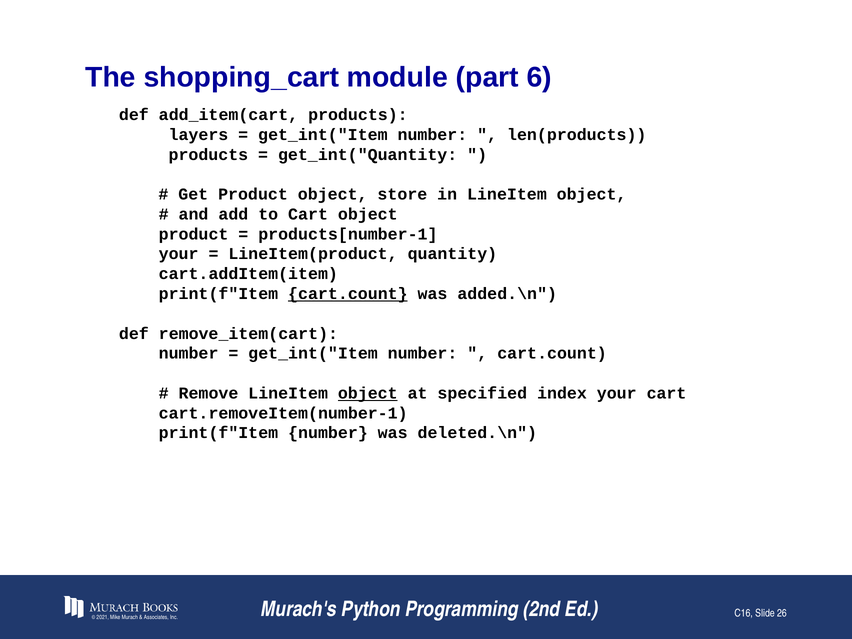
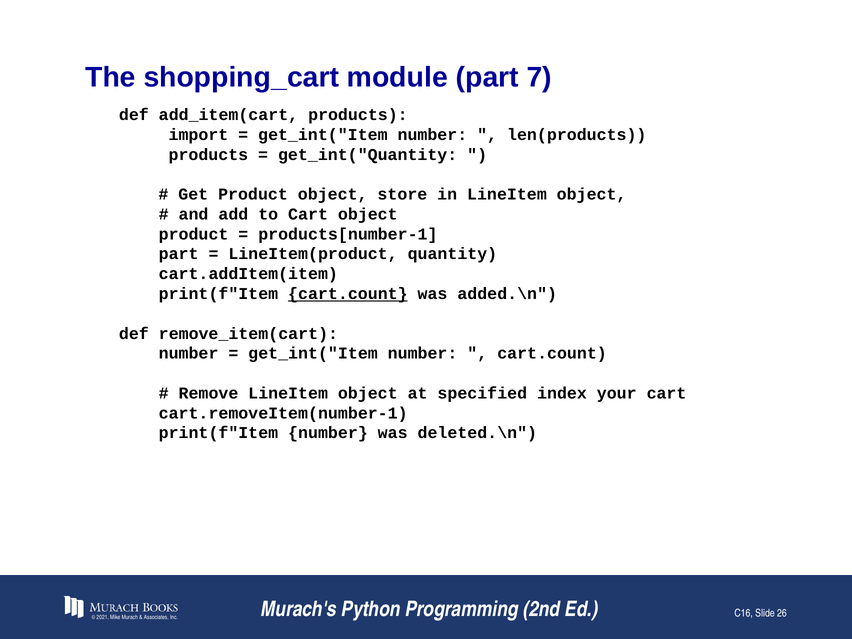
6: 6 -> 7
layers: layers -> import
your at (179, 254): your -> part
object at (368, 393) underline: present -> none
